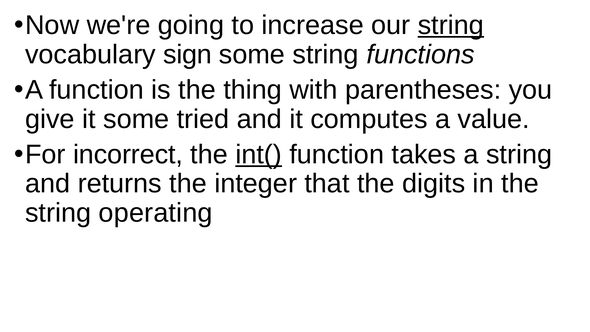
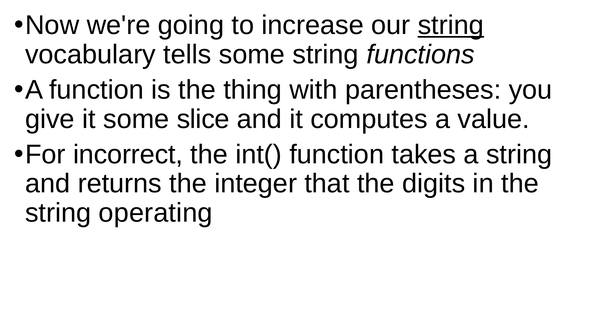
sign: sign -> tells
tried: tried -> slice
int( underline: present -> none
